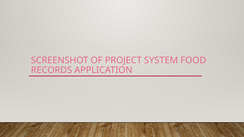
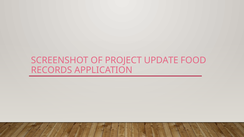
SYSTEM: SYSTEM -> UPDATE
